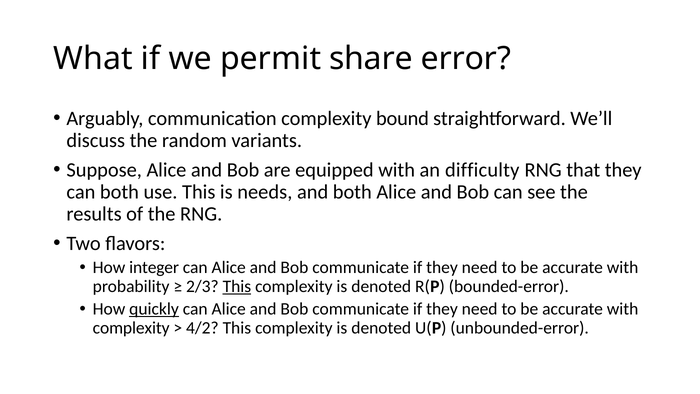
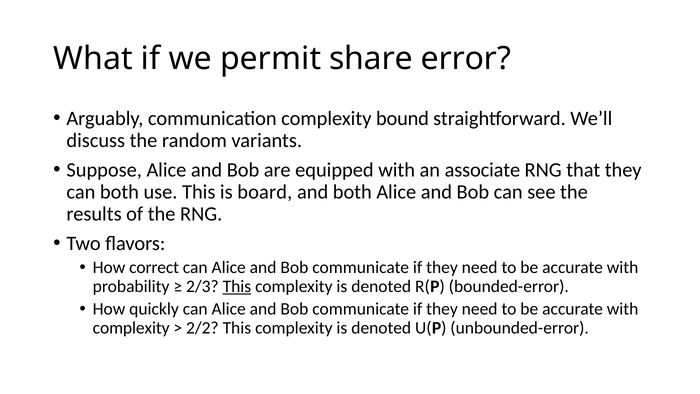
difficulty: difficulty -> associate
needs: needs -> board
integer: integer -> correct
quickly underline: present -> none
4/2: 4/2 -> 2/2
